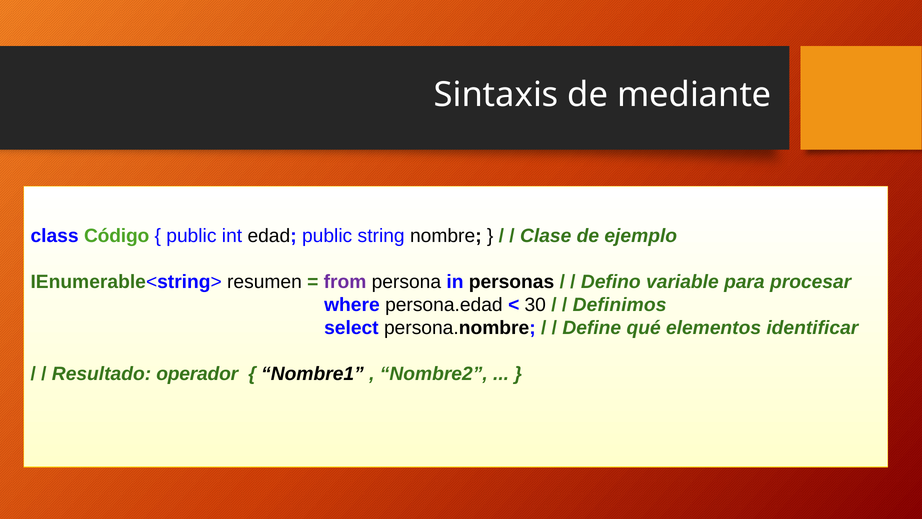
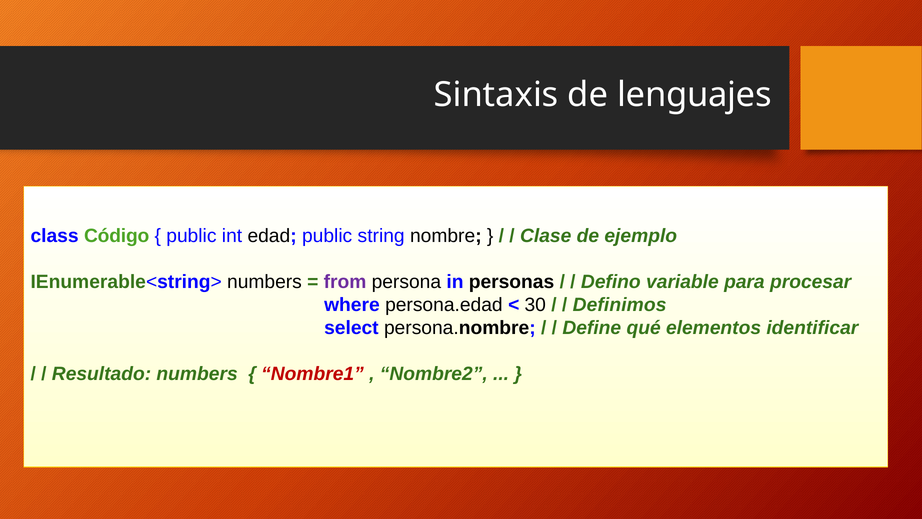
mediante: mediante -> lenguajes
IEnumerable<string> resumen: resumen -> numbers
Resultado operador: operador -> numbers
Nombre1 colour: black -> red
